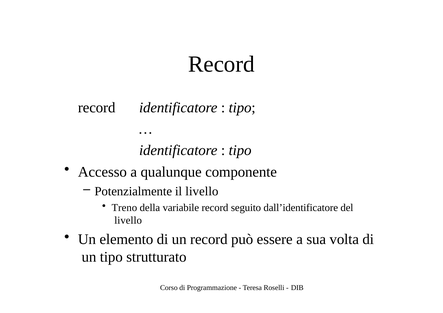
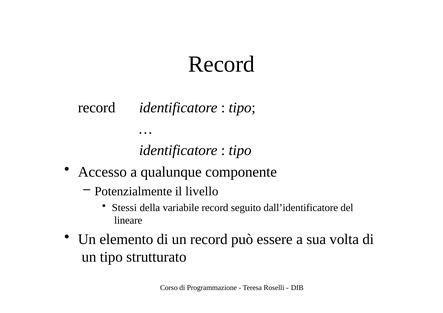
Treno: Treno -> Stessi
livello at (128, 220): livello -> lineare
